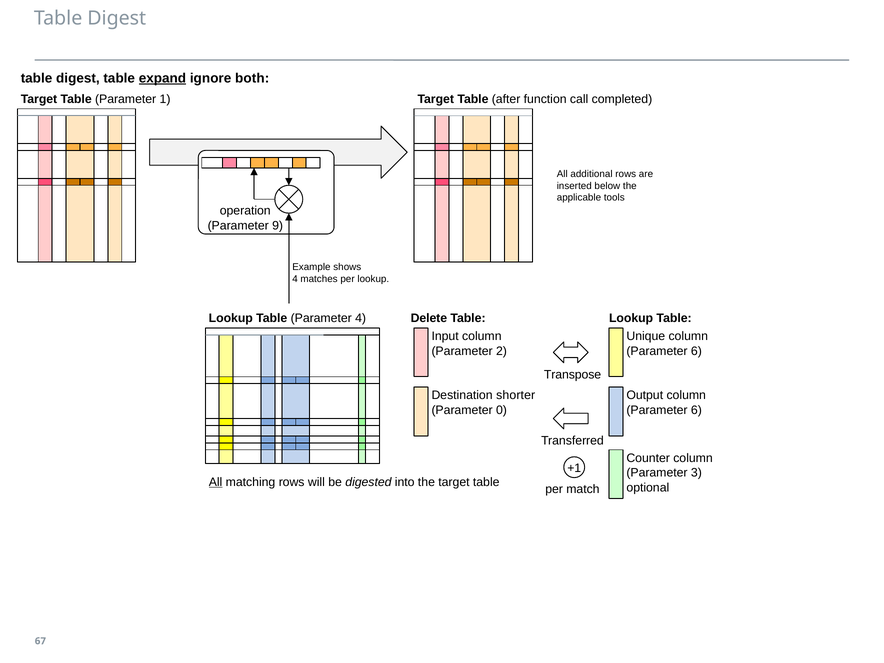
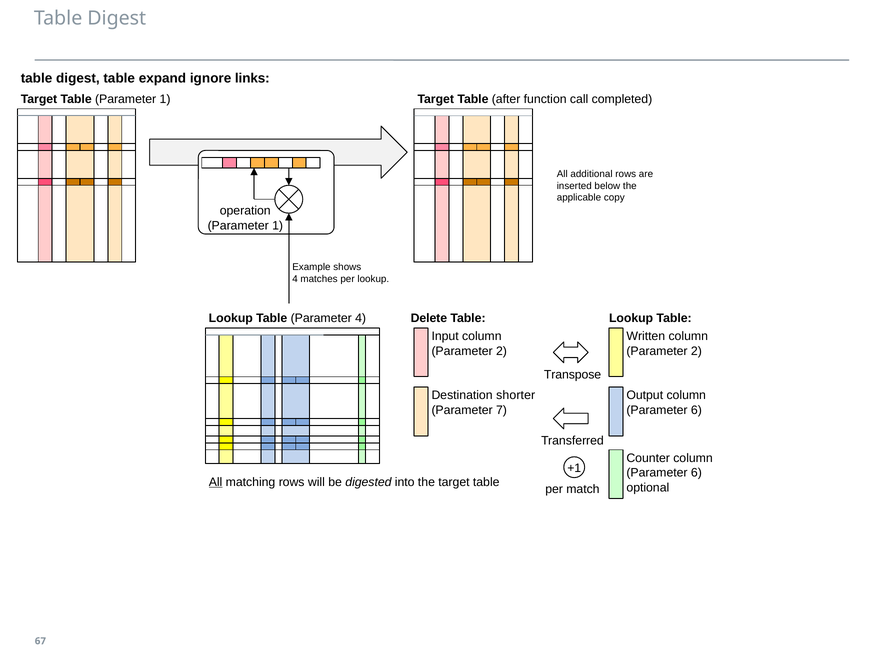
expand underline: present -> none
both: both -> links
tools: tools -> copy
9 at (278, 226): 9 -> 1
Unique: Unique -> Written
6 at (696, 351): 6 -> 2
0: 0 -> 7
3 at (696, 473): 3 -> 6
